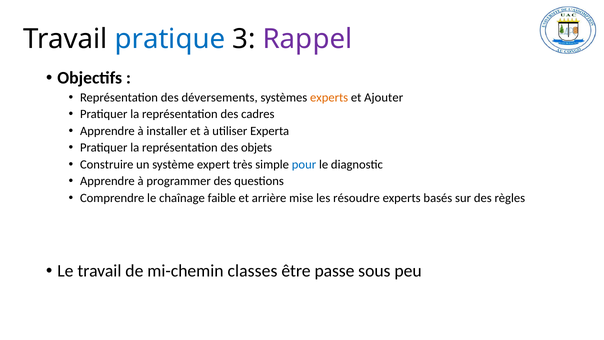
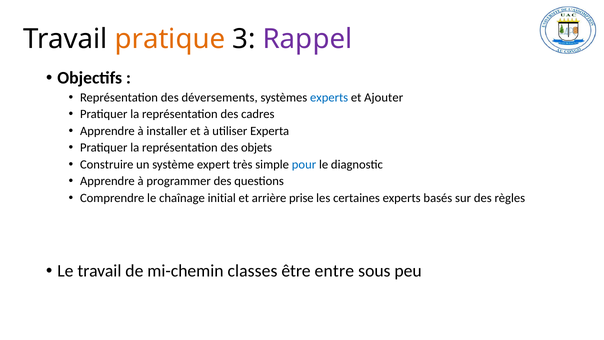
pratique colour: blue -> orange
experts at (329, 97) colour: orange -> blue
faible: faible -> initial
mise: mise -> prise
résoudre: résoudre -> certaines
passe: passe -> entre
